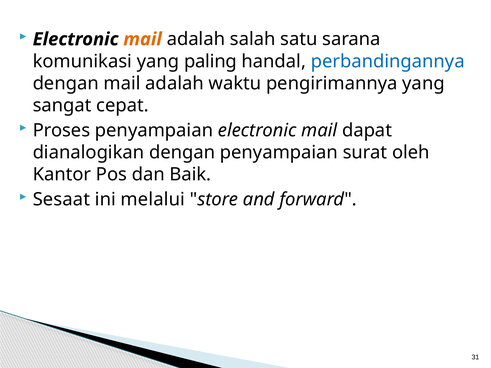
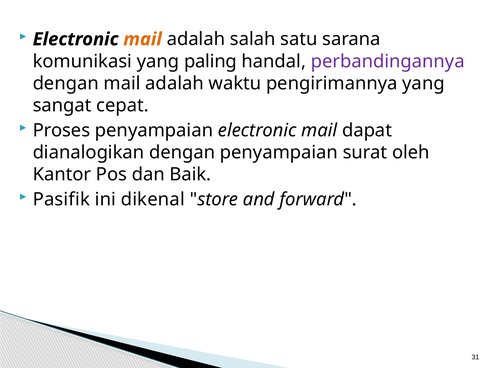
perbandingannya colour: blue -> purple
Sesaat: Sesaat -> Pasifik
melalui: melalui -> dikenal
